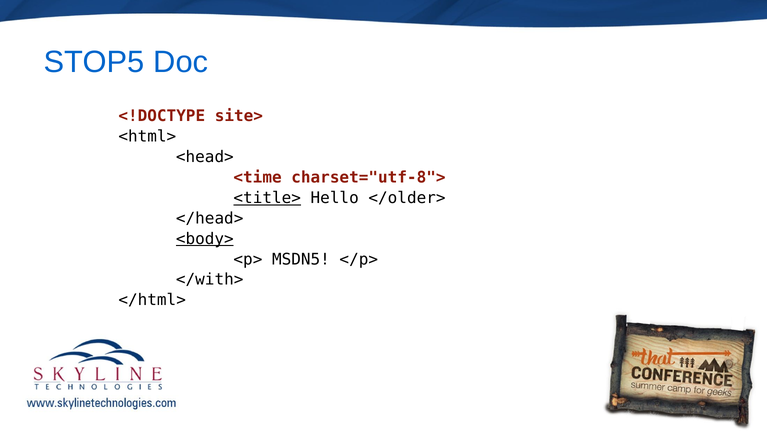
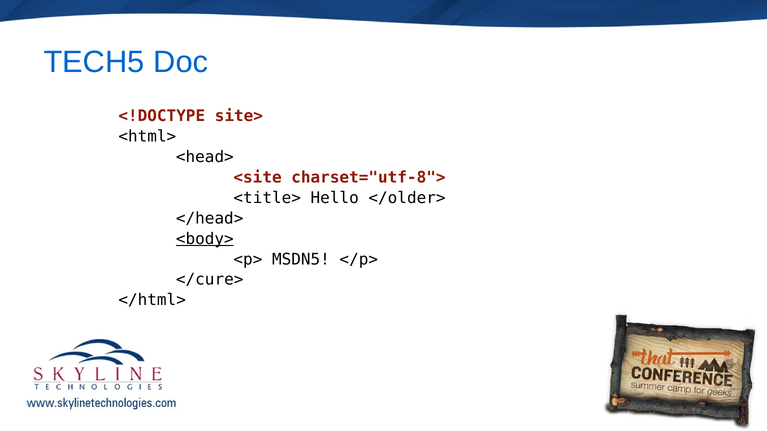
STOP5: STOP5 -> TECH5
<time: <time -> <site
<title> underline: present -> none
</with>: </with> -> </cure>
